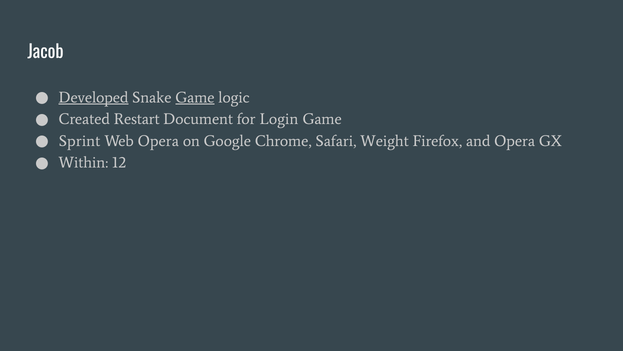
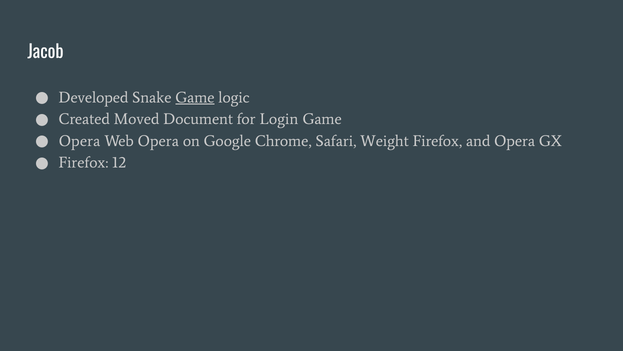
Developed underline: present -> none
Restart: Restart -> Moved
Sprint at (80, 141): Sprint -> Opera
Within at (83, 162): Within -> Firefox
